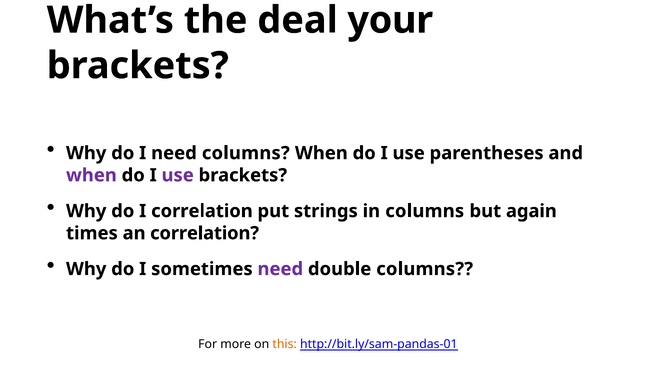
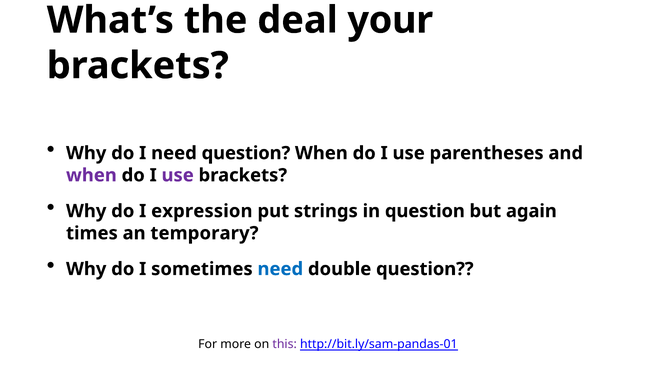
need columns: columns -> question
I correlation: correlation -> expression
in columns: columns -> question
an correlation: correlation -> temporary
need at (280, 269) colour: purple -> blue
double columns: columns -> question
this colour: orange -> purple
